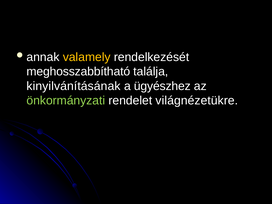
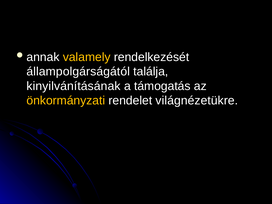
meghosszabbítható: meghosszabbítható -> állampolgárságától
ügyészhez: ügyészhez -> támogatás
önkormányzati colour: light green -> yellow
